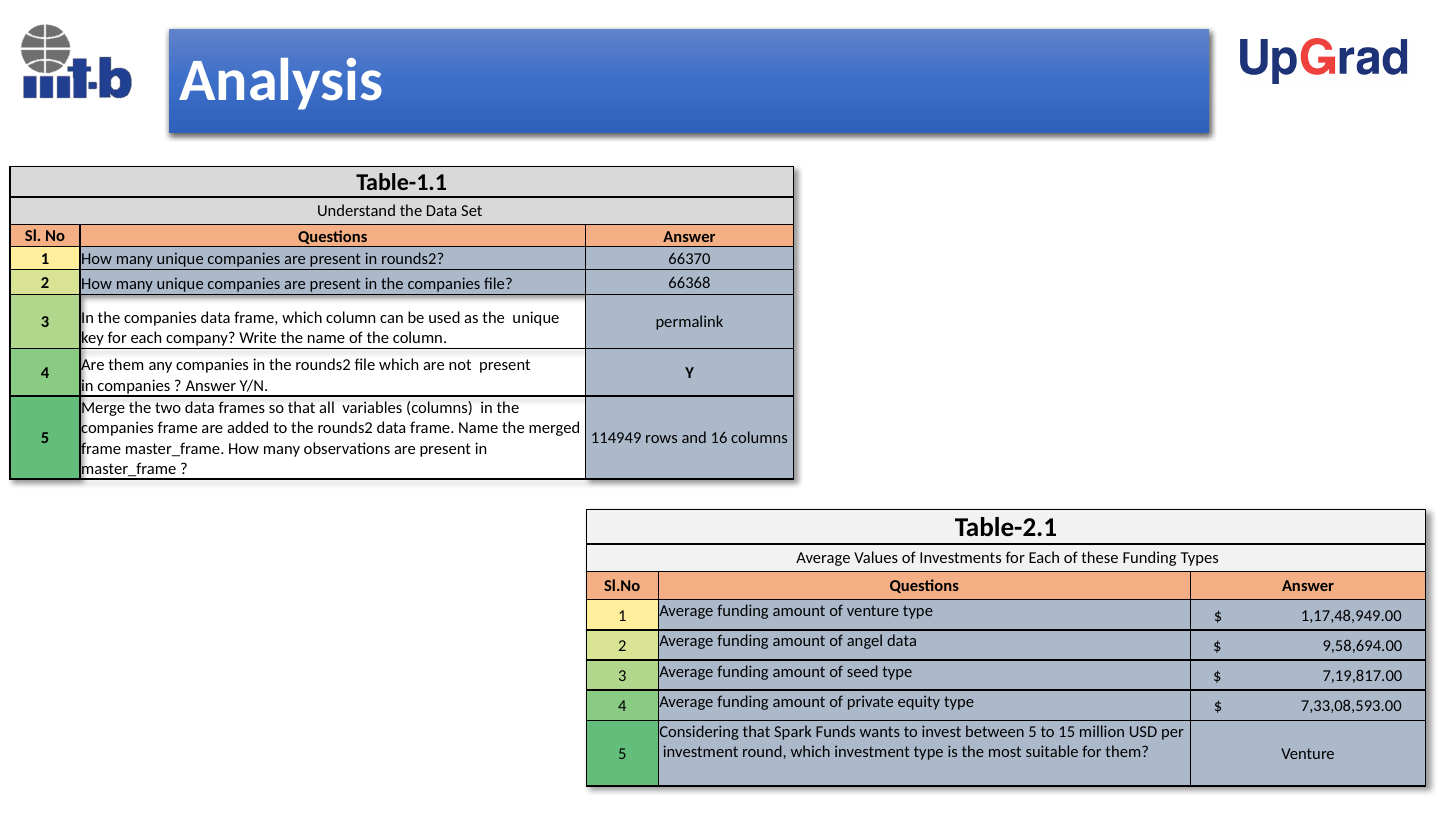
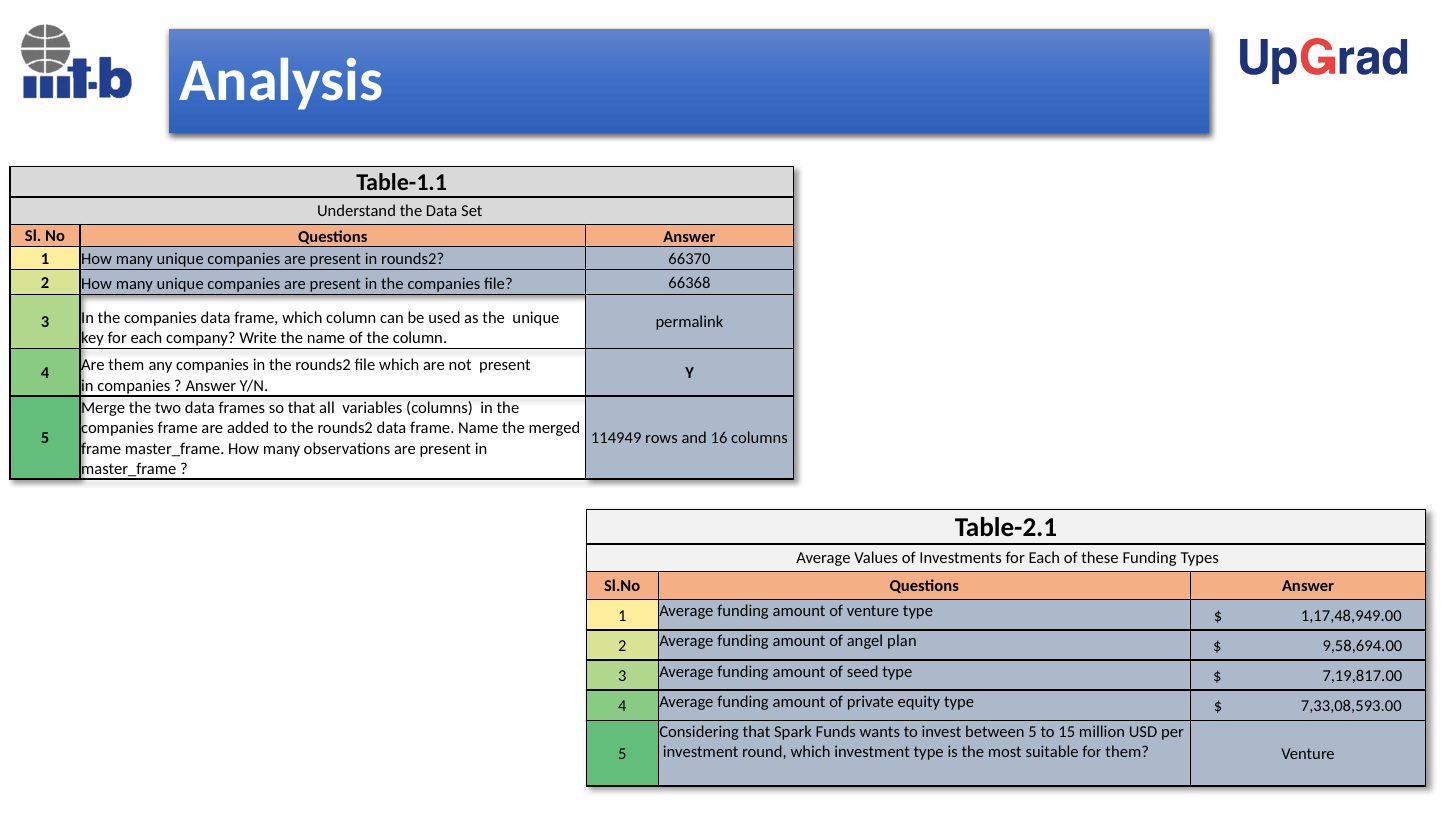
angel data: data -> plan
